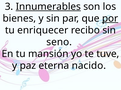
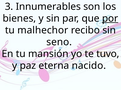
Innumerables underline: present -> none
enriquecer: enriquecer -> malhechor
tuve: tuve -> tuvo
